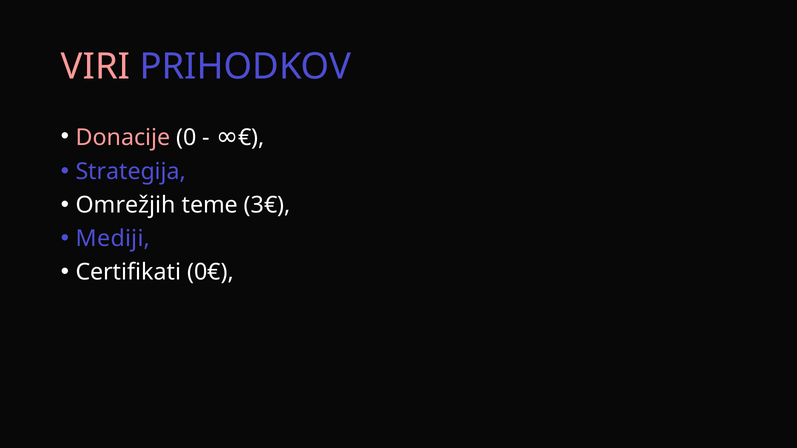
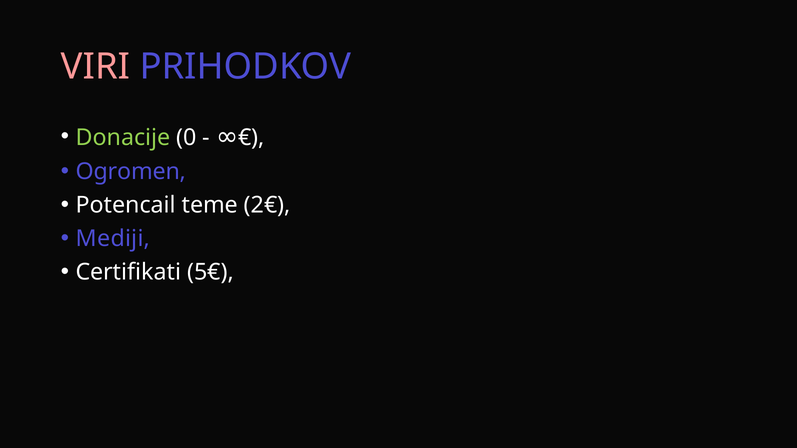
Donacije colour: pink -> light green
Strategija: Strategija -> Ogromen
Omrežjih: Omrežjih -> Potencail
3€: 3€ -> 2€
0€: 0€ -> 5€
